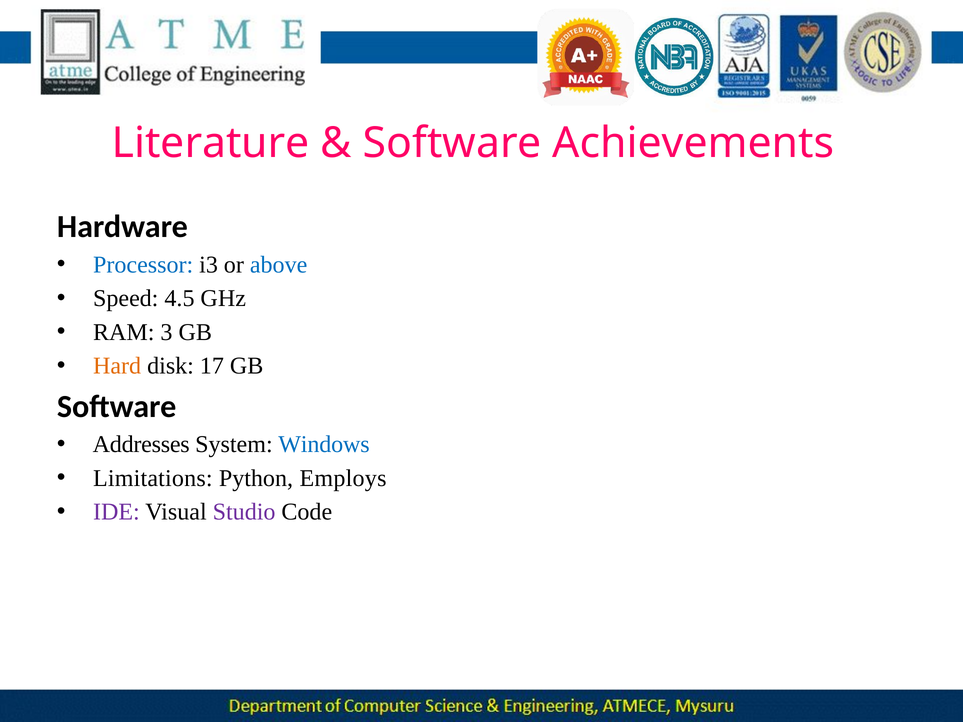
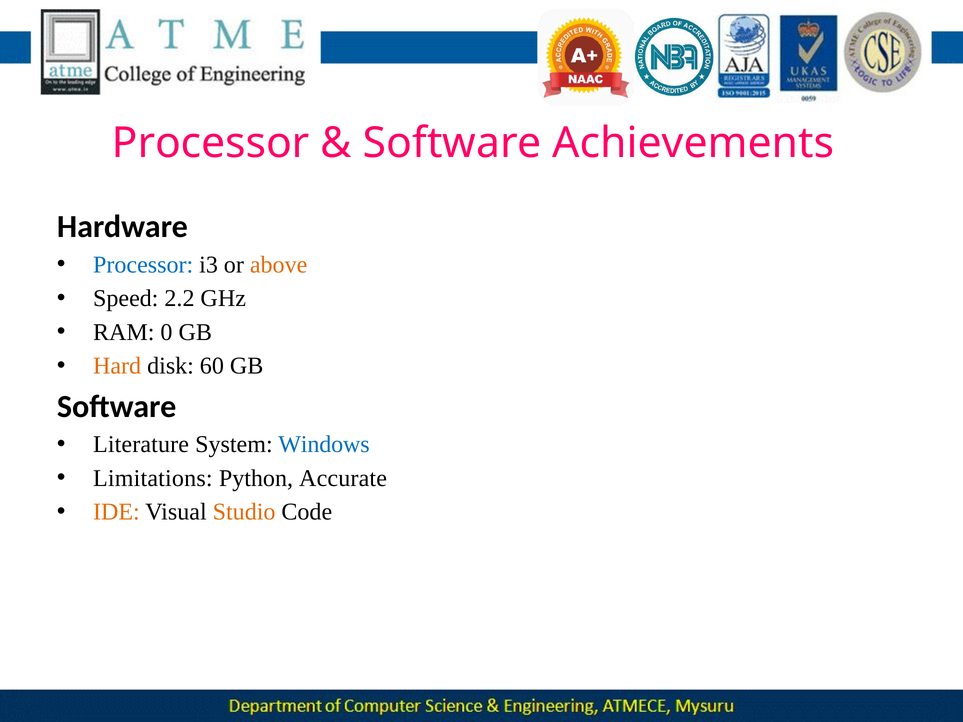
Literature at (211, 143): Literature -> Processor
above colour: blue -> orange
4.5: 4.5 -> 2.2
3: 3 -> 0
17: 17 -> 60
Addresses: Addresses -> Literature
Employs: Employs -> Accurate
IDE colour: purple -> orange
Studio colour: purple -> orange
